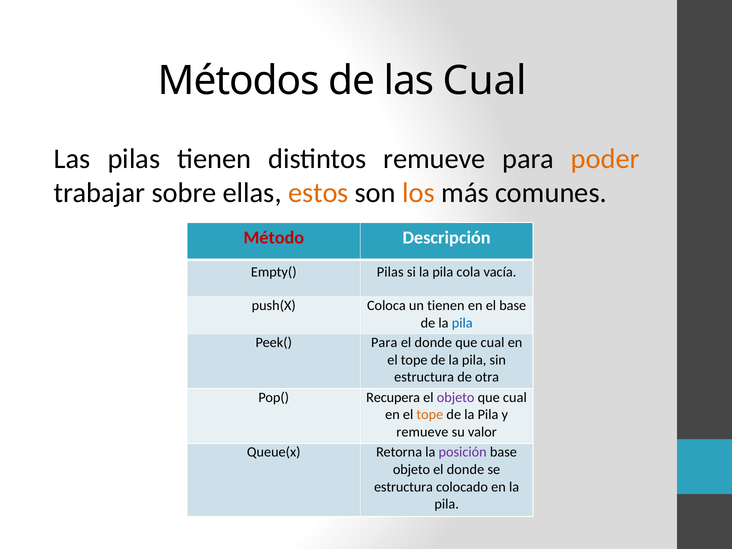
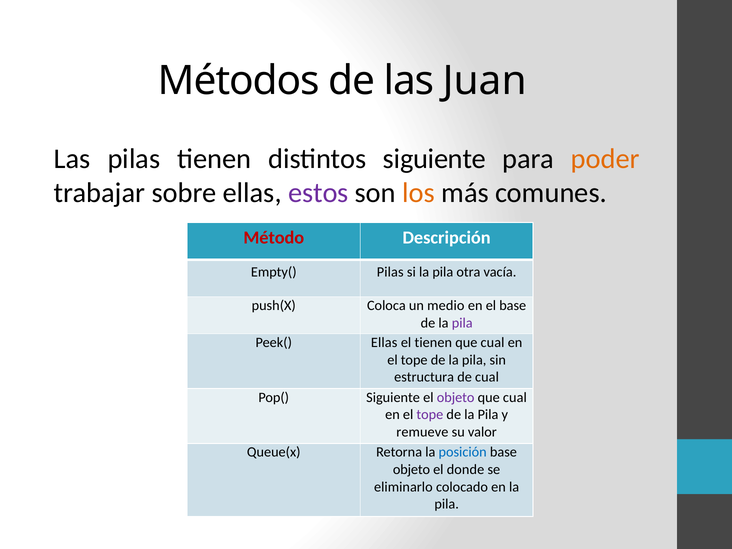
las Cual: Cual -> Juan
distintos remueve: remueve -> siguiente
estos colour: orange -> purple
cola: cola -> otra
un tienen: tienen -> medio
pila at (462, 323) colour: blue -> purple
Peek( Para: Para -> Ellas
donde at (433, 343): donde -> tienen
de otra: otra -> cual
Pop( Recupera: Recupera -> Siguiente
tope at (430, 415) colour: orange -> purple
posición colour: purple -> blue
estructura at (403, 487): estructura -> eliminarlo
